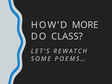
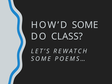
HOW’D MORE: MORE -> SOME
